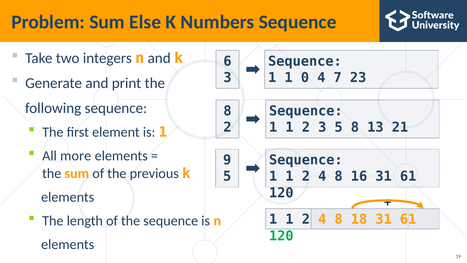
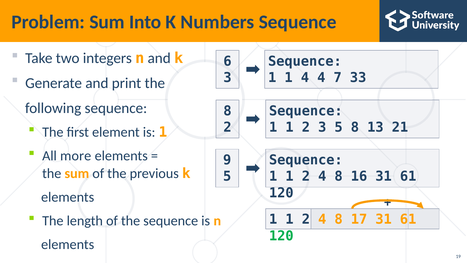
Else: Else -> Into
1 0: 0 -> 4
23: 23 -> 33
18: 18 -> 17
